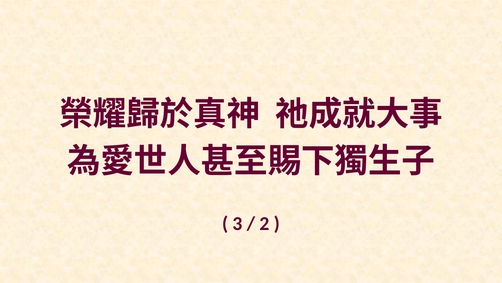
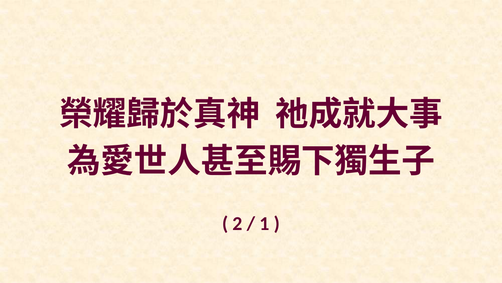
3: 3 -> 2
2: 2 -> 1
